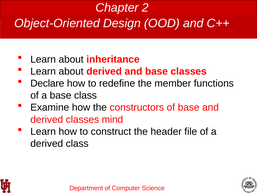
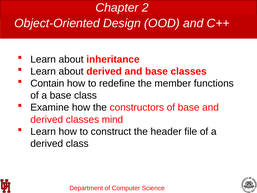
Declare: Declare -> Contain
